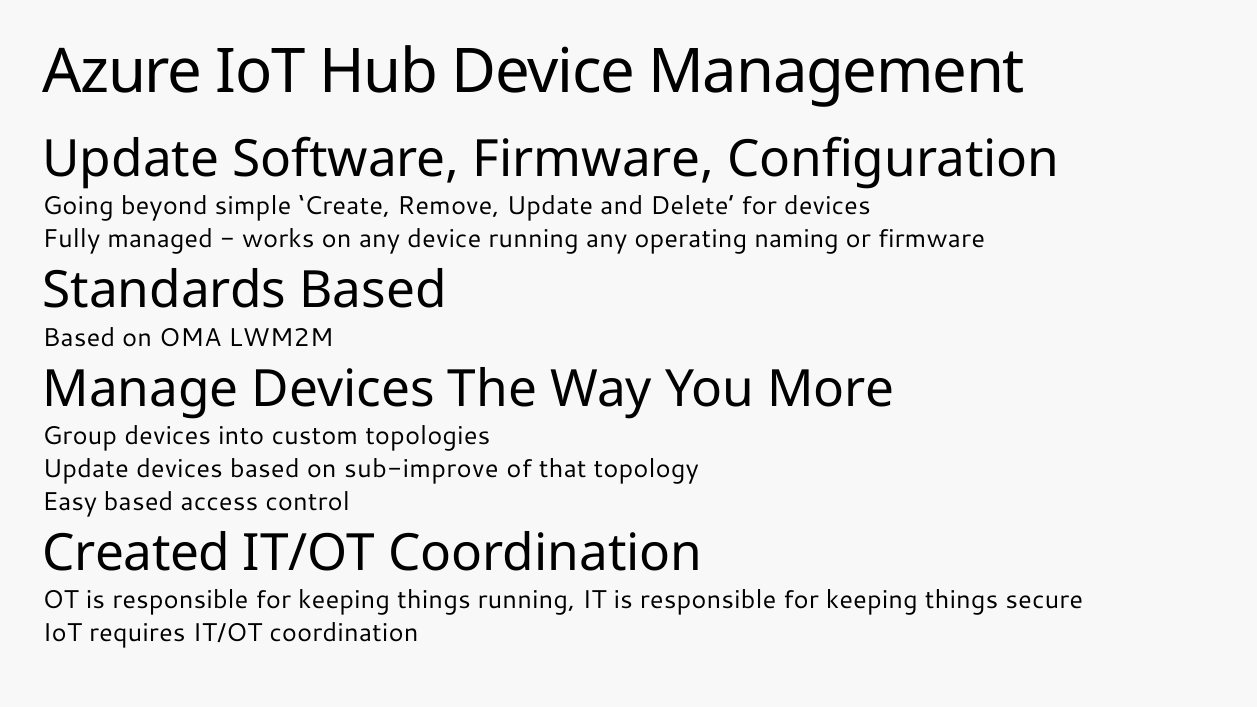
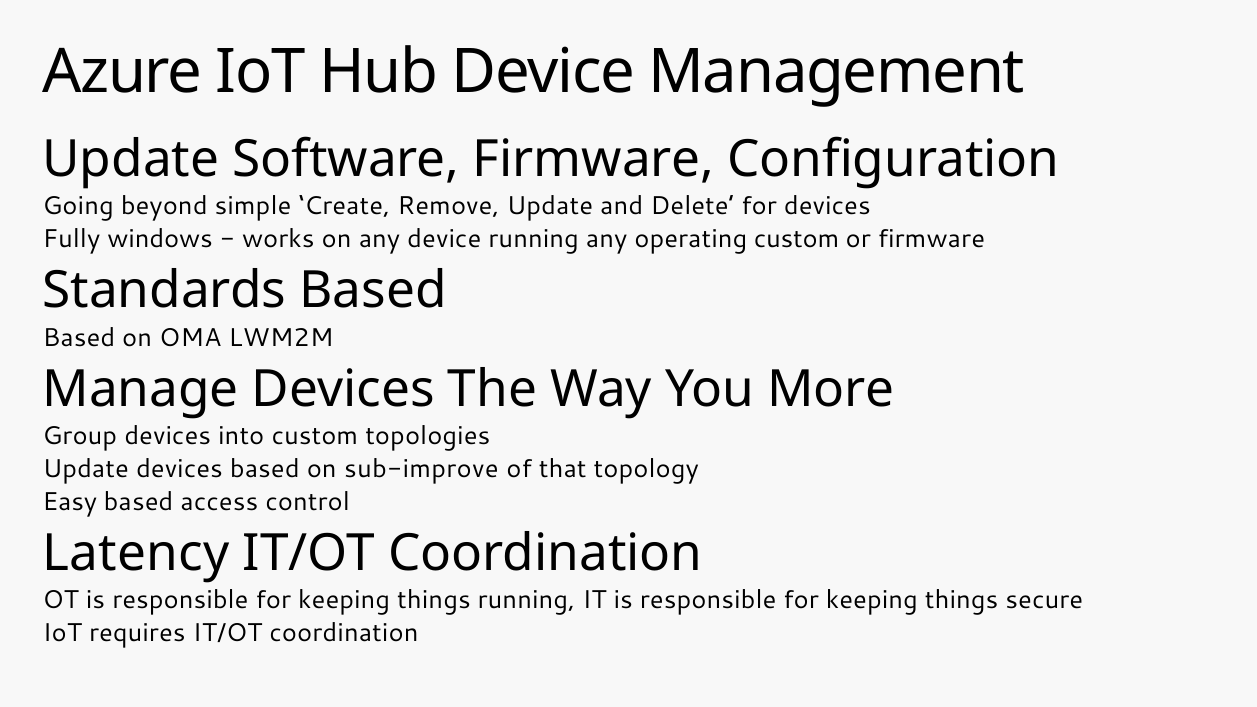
managed: managed -> windows
operating naming: naming -> custom
Created: Created -> Latency
